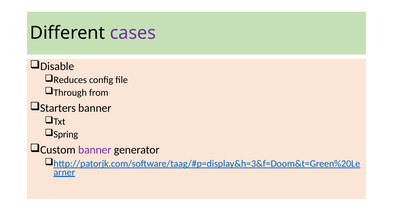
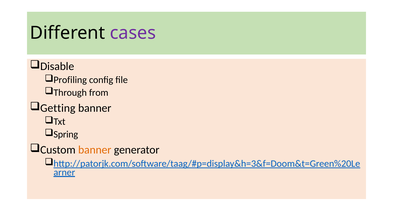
Reduces: Reduces -> Profiling
Starters: Starters -> Getting
banner at (95, 150) colour: purple -> orange
